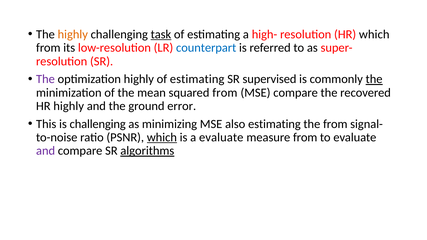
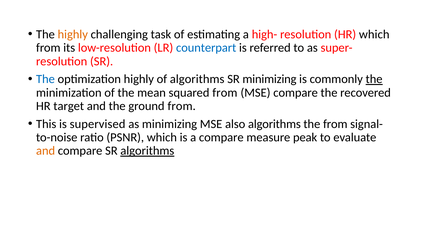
task underline: present -> none
The at (45, 79) colour: purple -> blue
estimating at (197, 79): estimating -> algorithms
SR supervised: supervised -> minimizing
HR highly: highly -> target
ground error: error -> from
is challenging: challenging -> supervised
also estimating: estimating -> algorithms
which at (162, 137) underline: present -> none
a evaluate: evaluate -> compare
measure from: from -> peak
and at (46, 151) colour: purple -> orange
